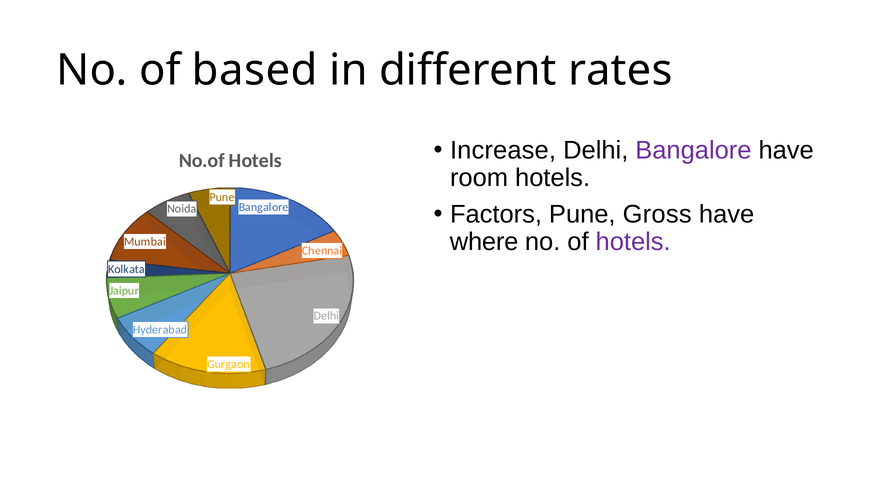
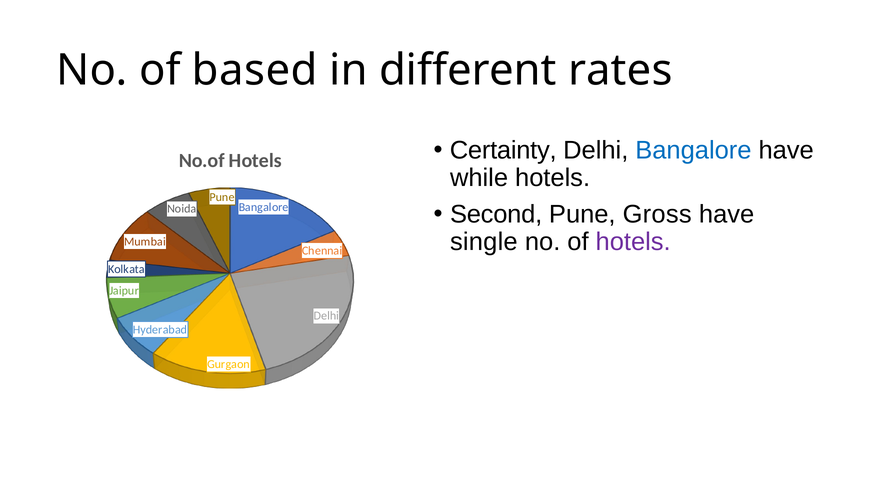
Increase: Increase -> Certainty
Bangalore at (693, 150) colour: purple -> blue
room: room -> while
Factors: Factors -> Second
where: where -> single
